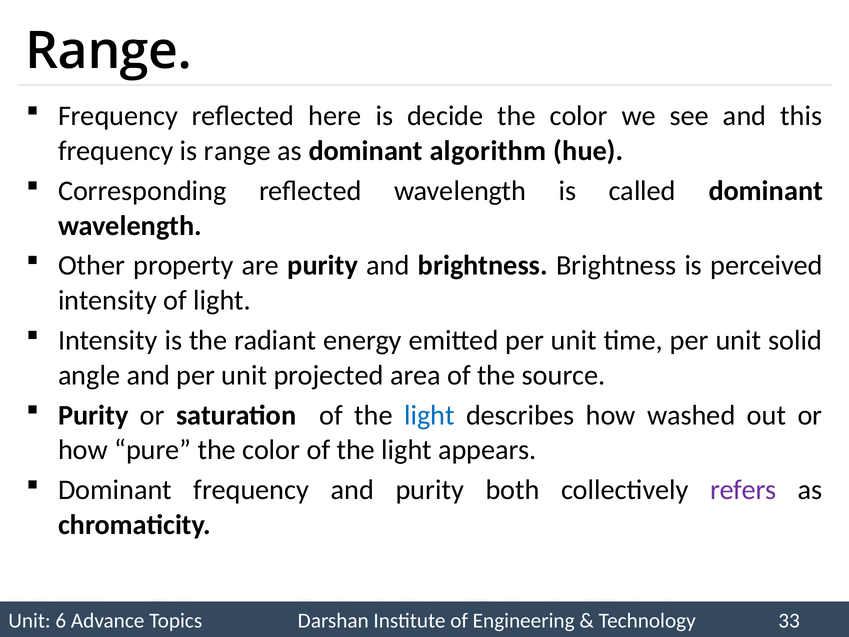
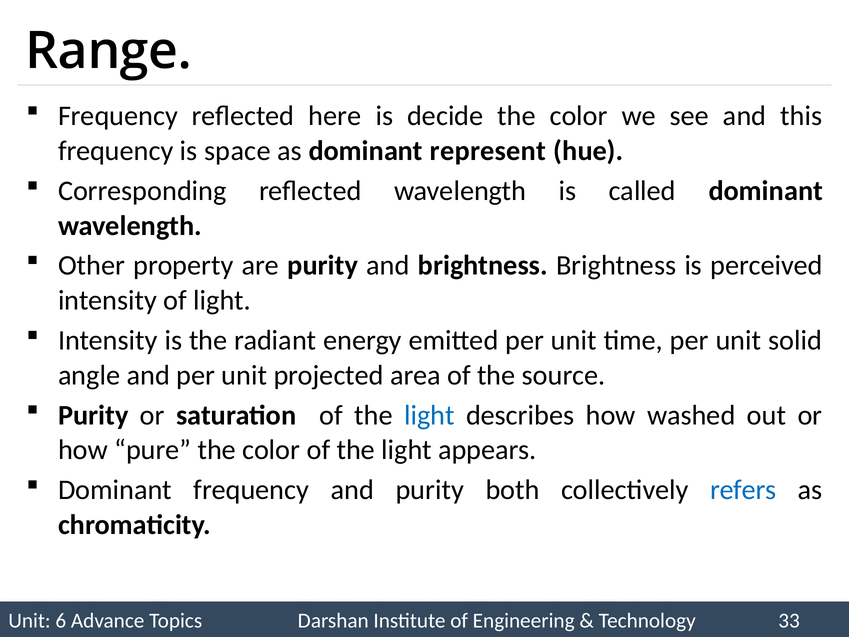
is range: range -> space
algorithm: algorithm -> represent
refers colour: purple -> blue
